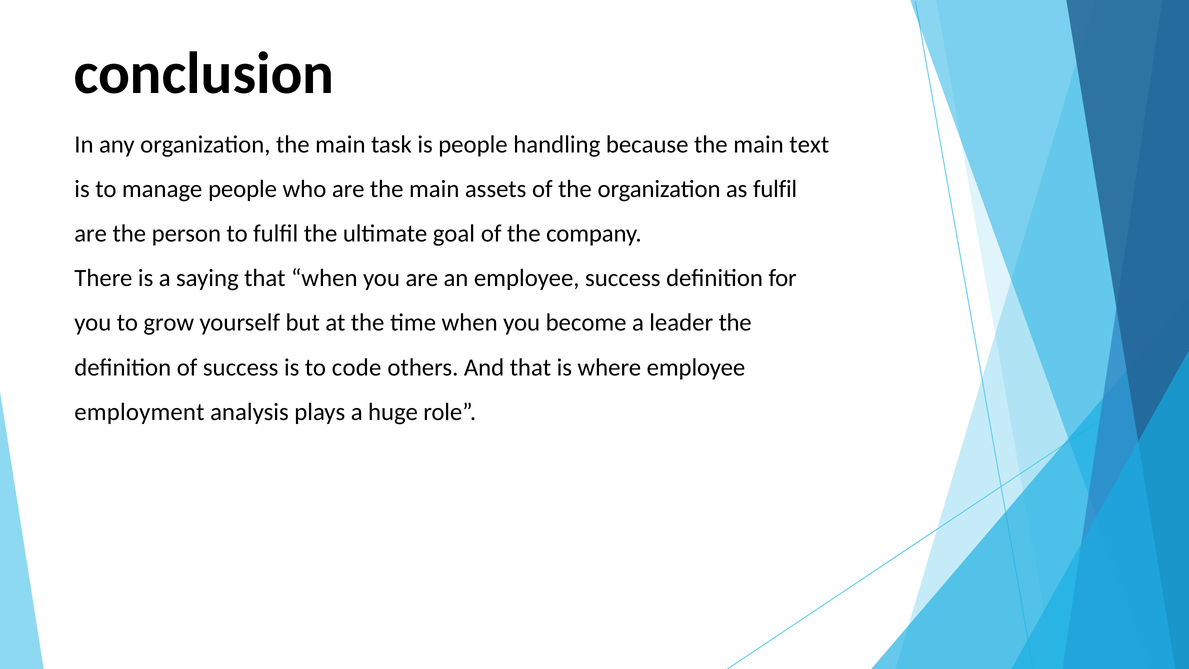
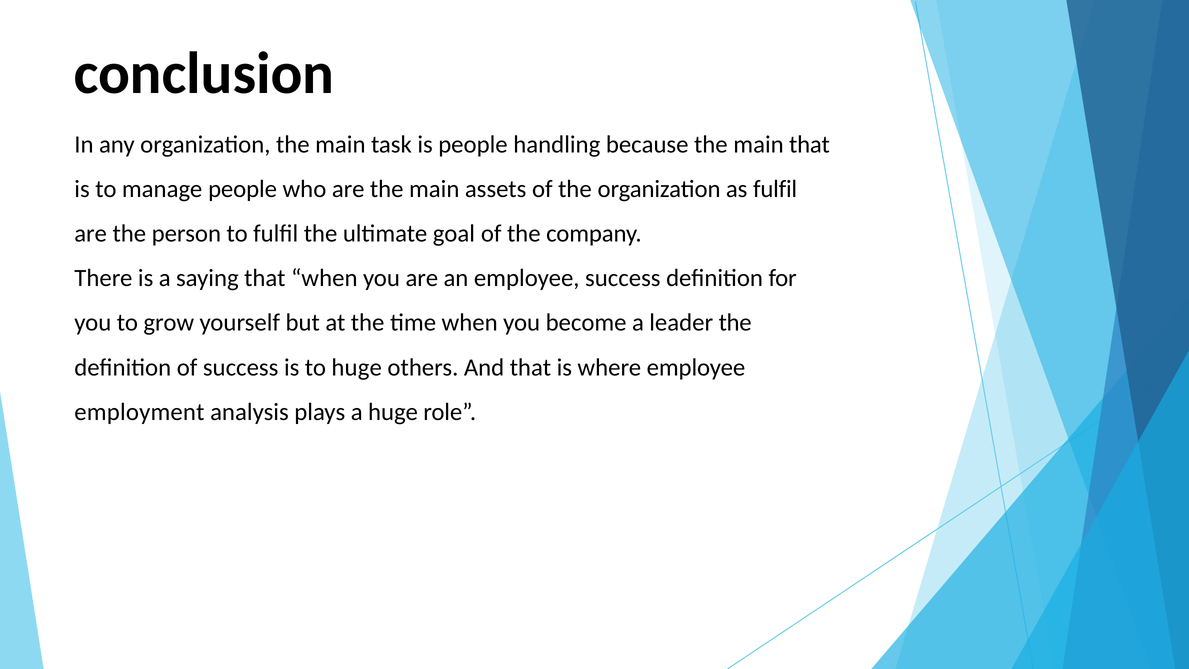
main text: text -> that
to code: code -> huge
